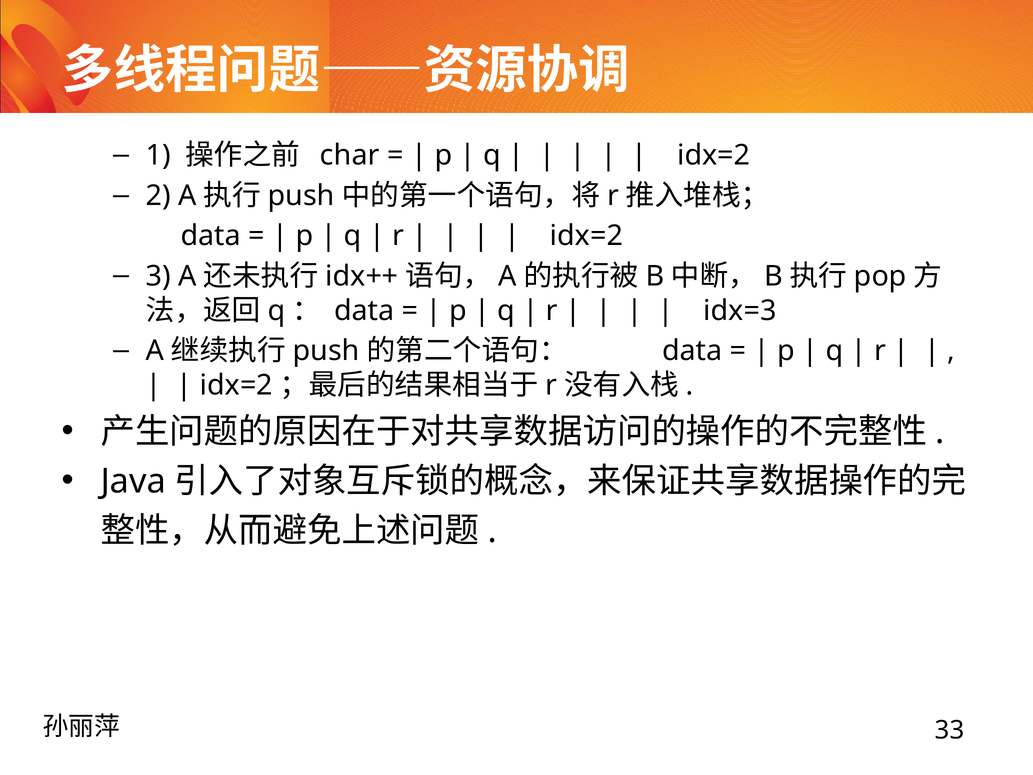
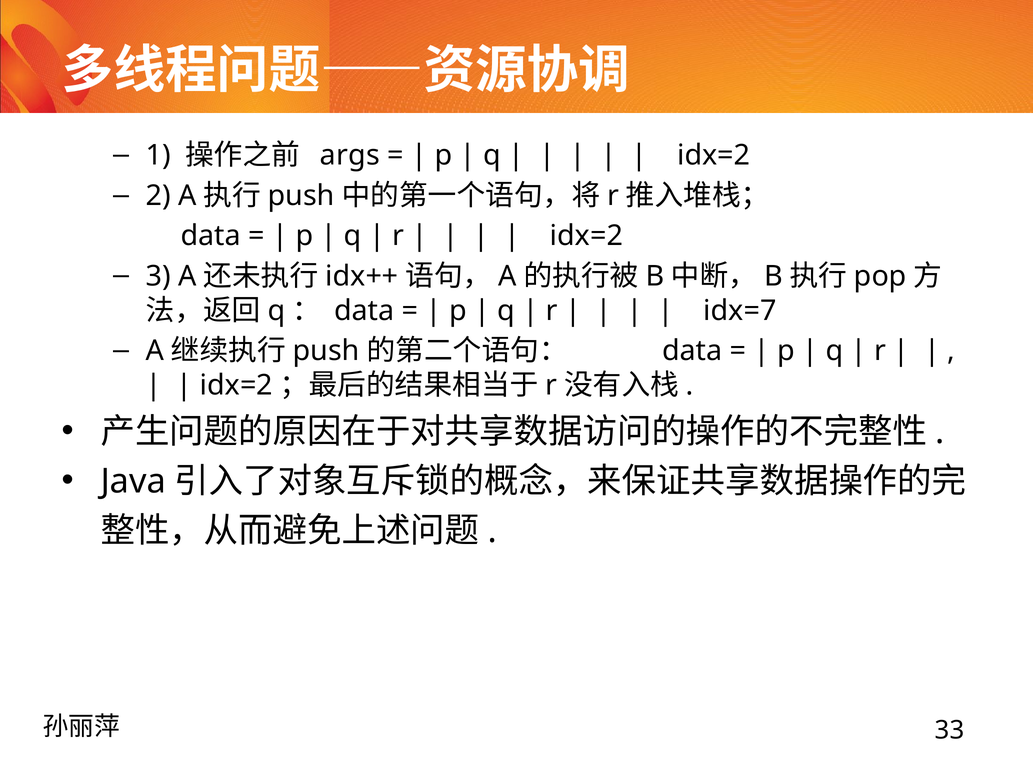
char: char -> args
idx=3: idx=3 -> idx=7
